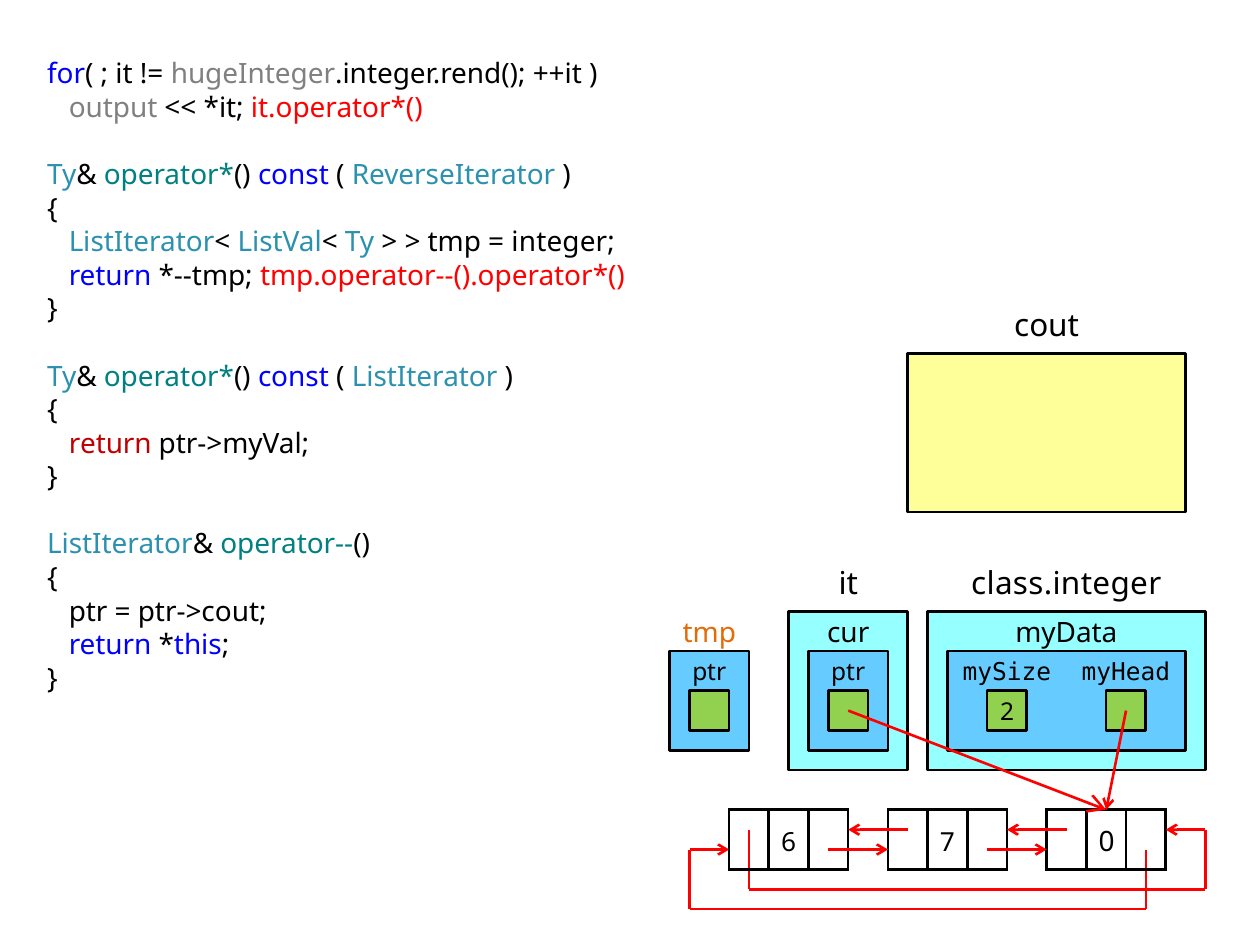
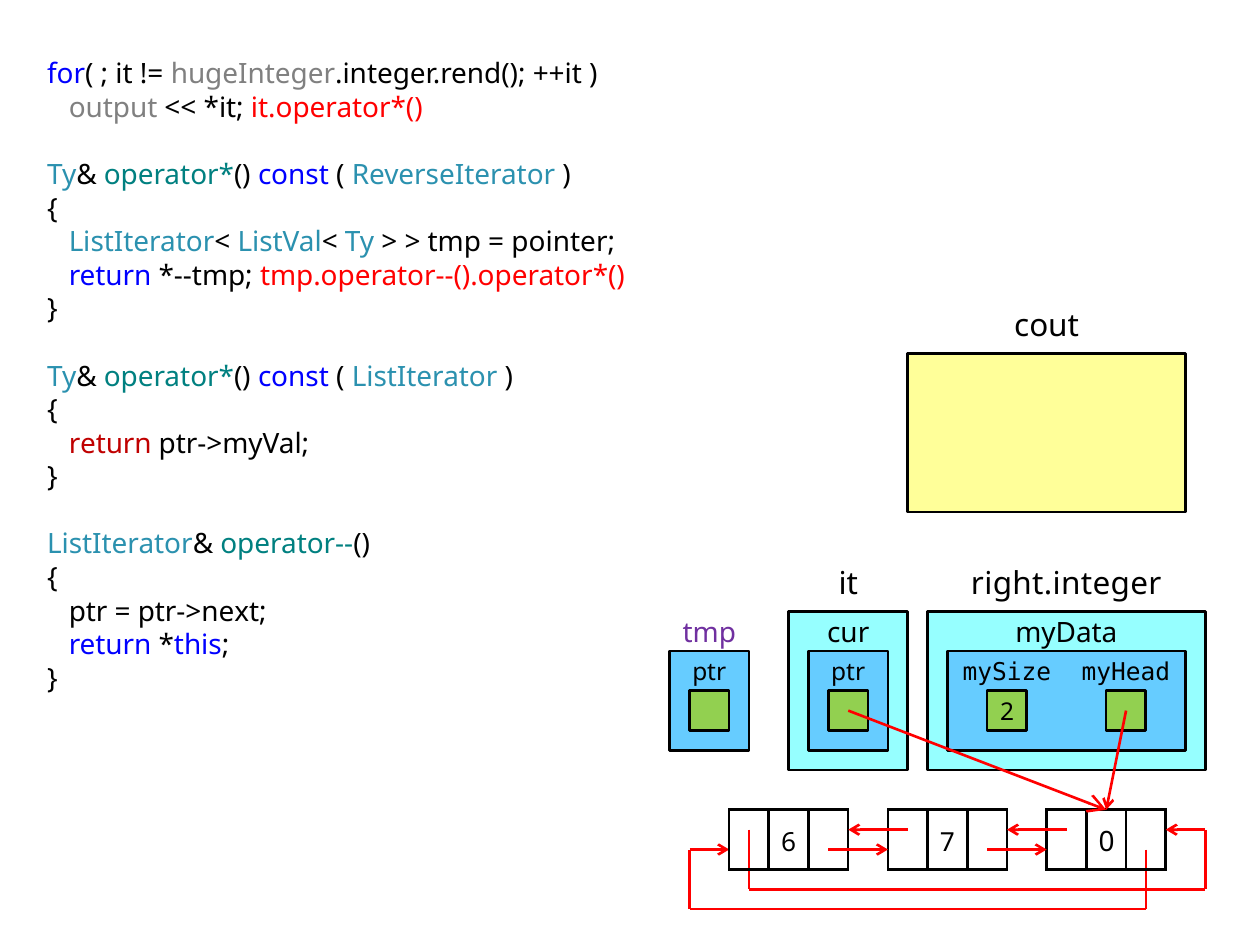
integer: integer -> pointer
class.integer: class.integer -> right.integer
ptr->cout: ptr->cout -> ptr->next
tmp at (709, 633) colour: orange -> purple
